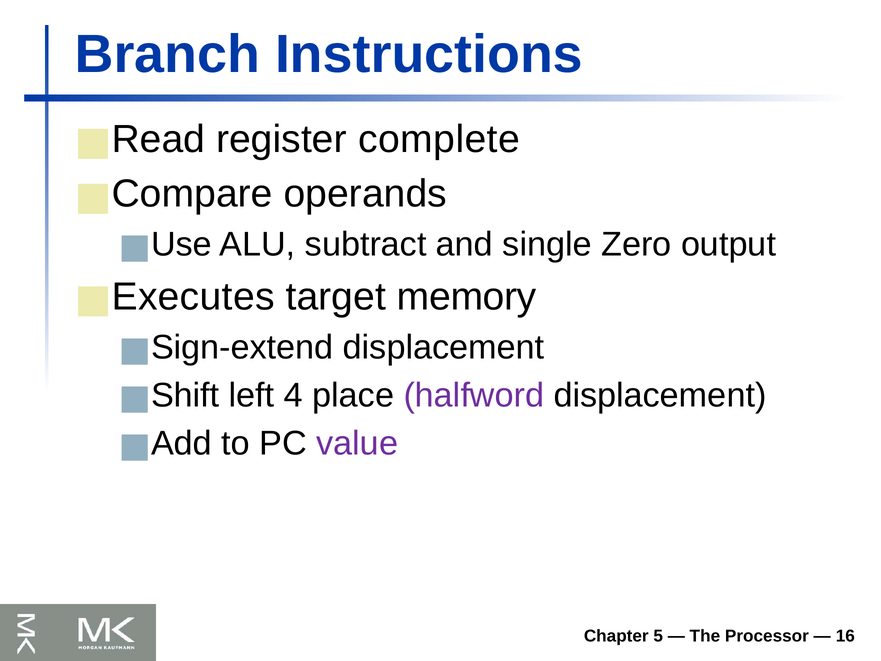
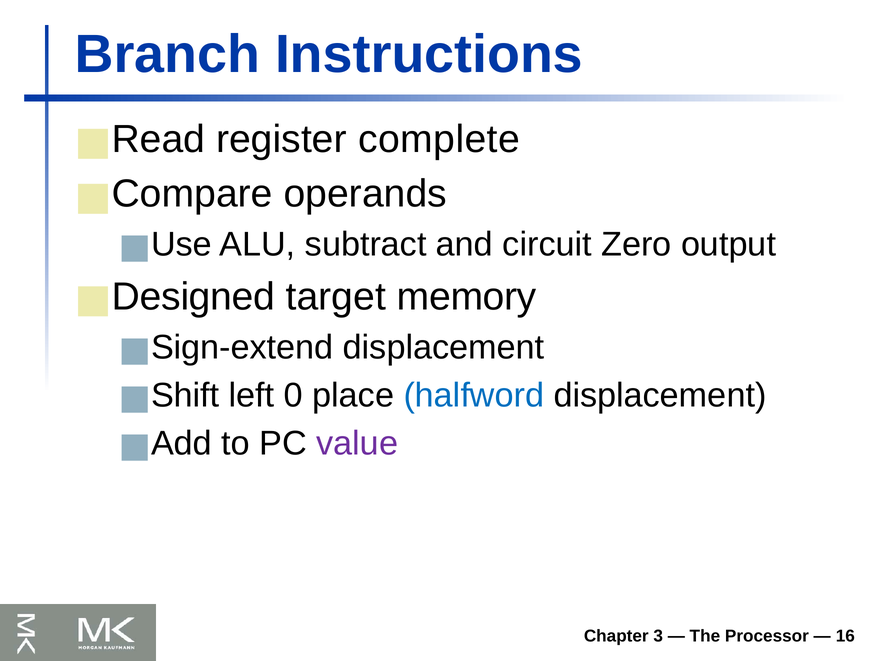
single: single -> circuit
Executes: Executes -> Designed
4: 4 -> 0
halfword colour: purple -> blue
5: 5 -> 3
